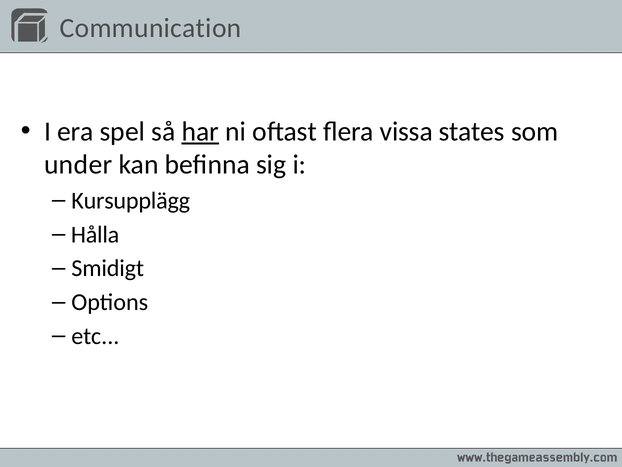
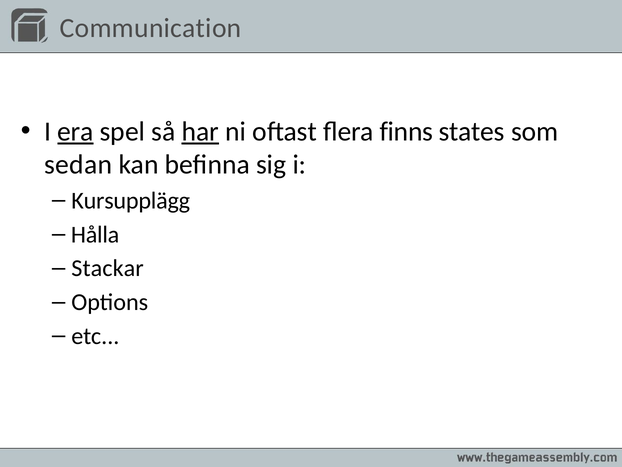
era underline: none -> present
vissa: vissa -> finns
under: under -> sedan
Smidigt: Smidigt -> Stackar
